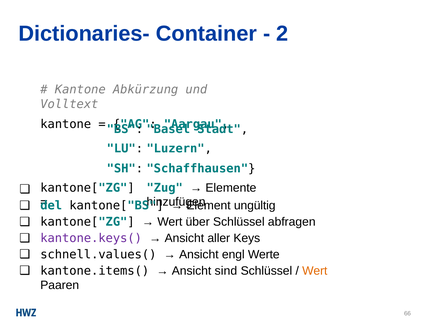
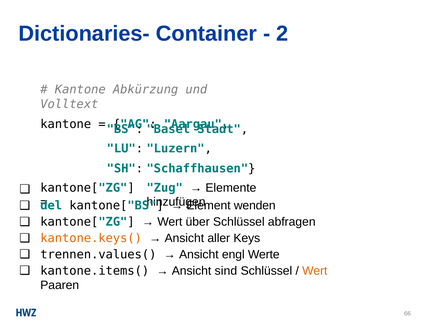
ungültig: ungültig -> wenden
kantone.keys( colour: purple -> orange
schnell.values(: schnell.values( -> trennen.values(
